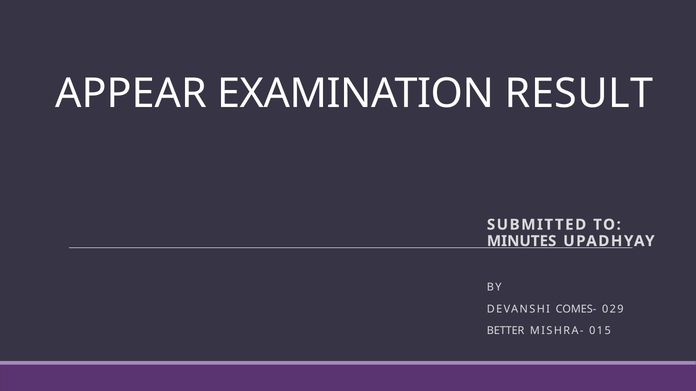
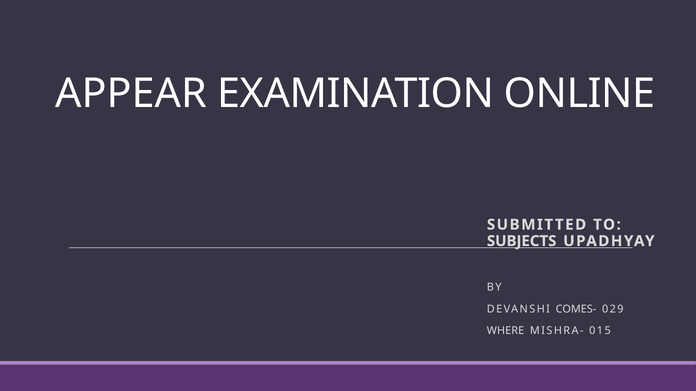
RESULT: RESULT -> ONLINE
MINUTES: MINUTES -> SUBJECTS
BETTER: BETTER -> WHERE
